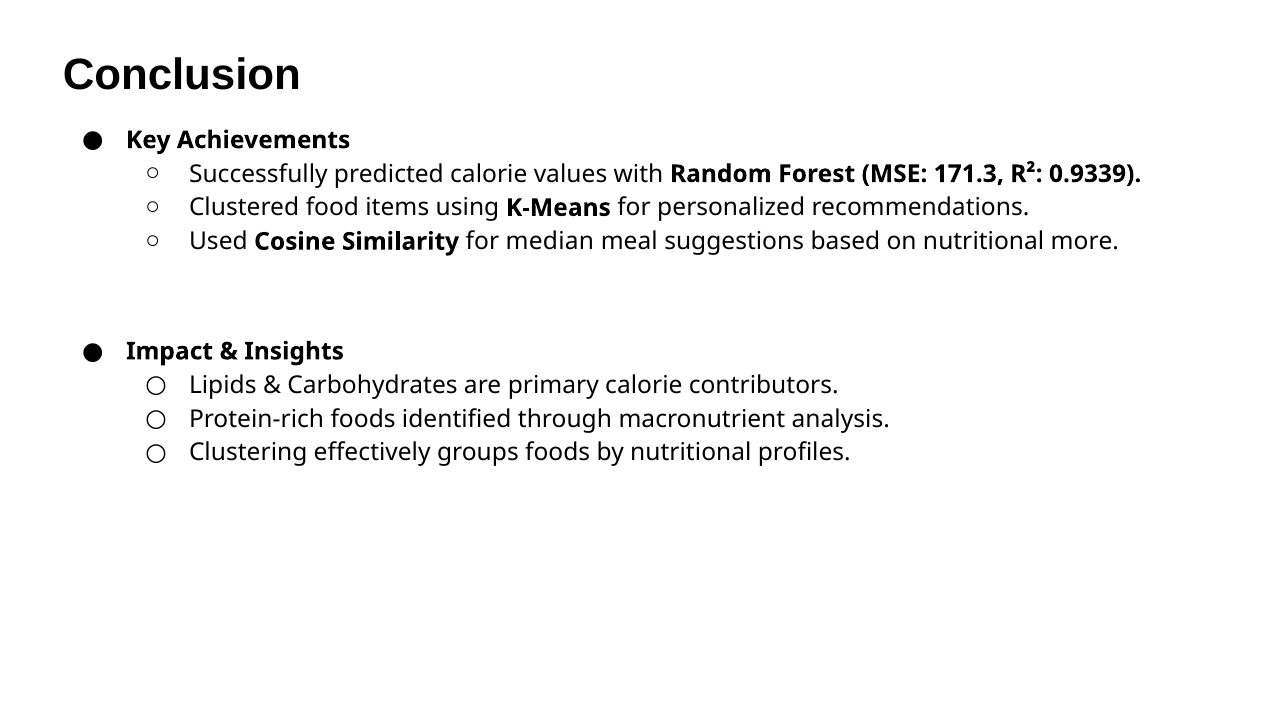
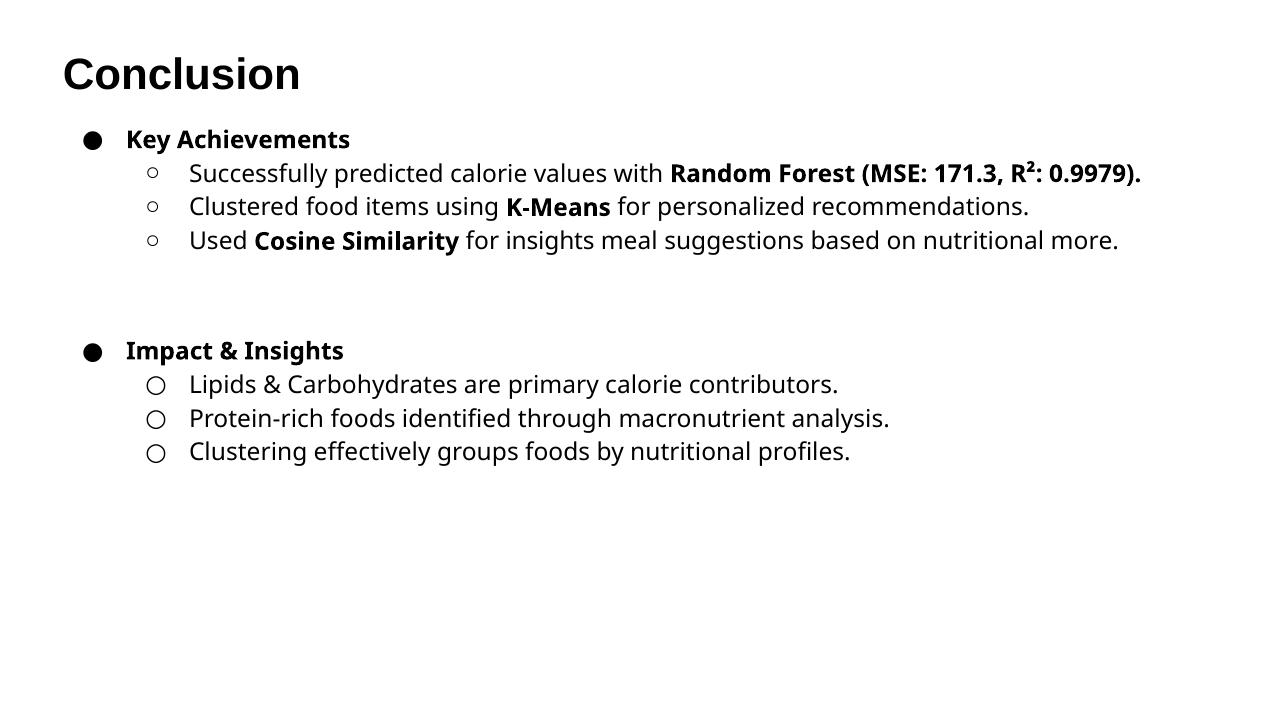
0.9339: 0.9339 -> 0.9979
for median: median -> insights
